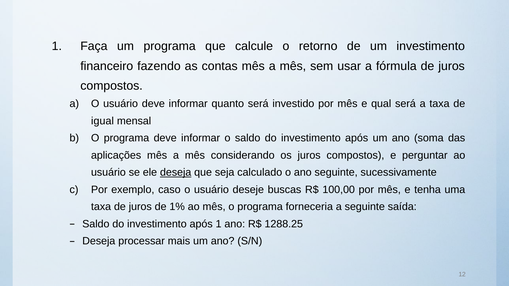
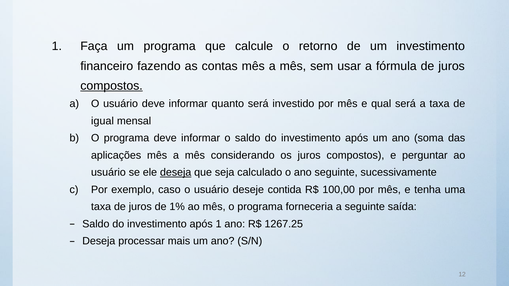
compostos at (112, 86) underline: none -> present
buscas: buscas -> contida
1288.25: 1288.25 -> 1267.25
